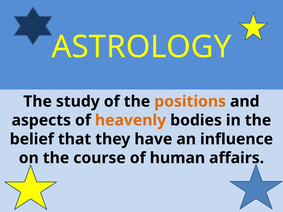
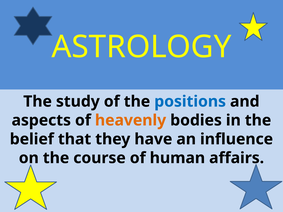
positions colour: orange -> blue
